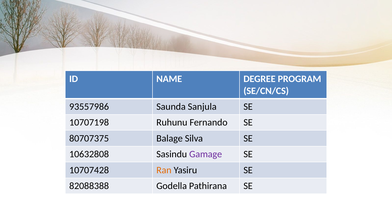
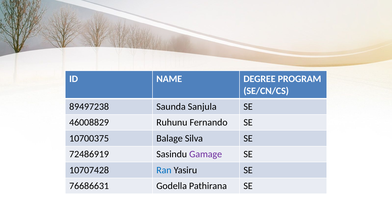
93557986: 93557986 -> 89497238
10707198: 10707198 -> 46008829
80707375: 80707375 -> 10700375
10632808: 10632808 -> 72486919
Ran colour: orange -> blue
82088388: 82088388 -> 76686631
